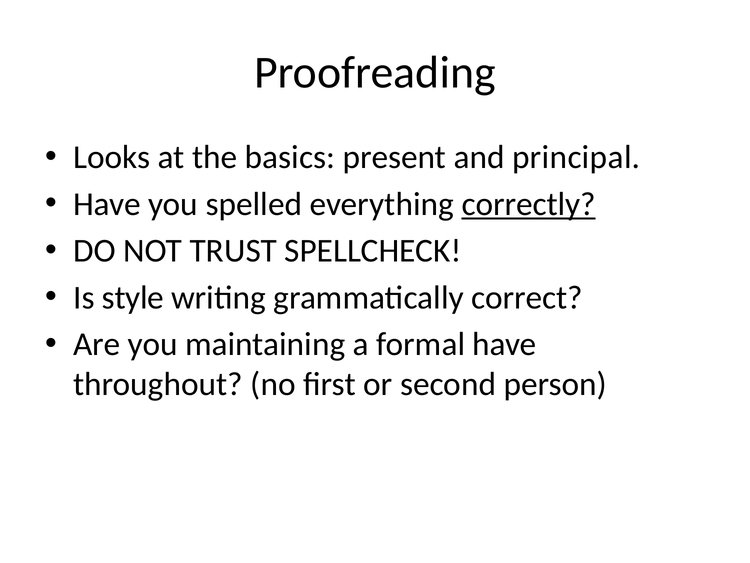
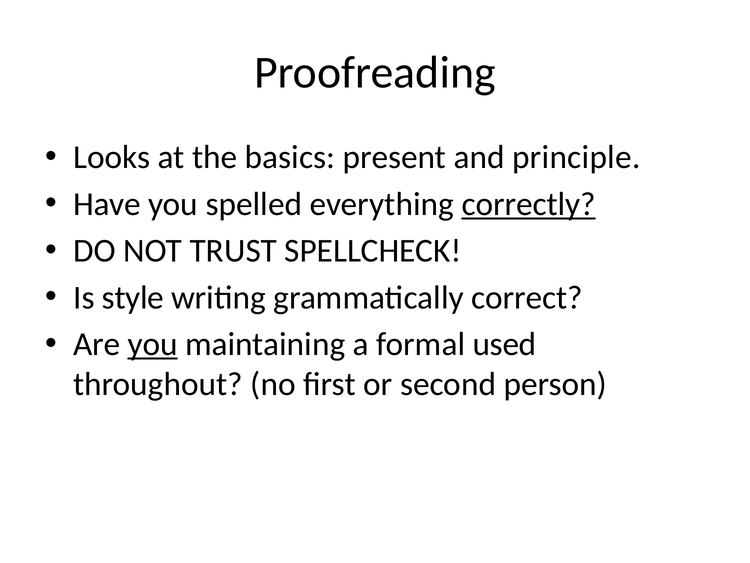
principal: principal -> principle
you at (153, 344) underline: none -> present
formal have: have -> used
